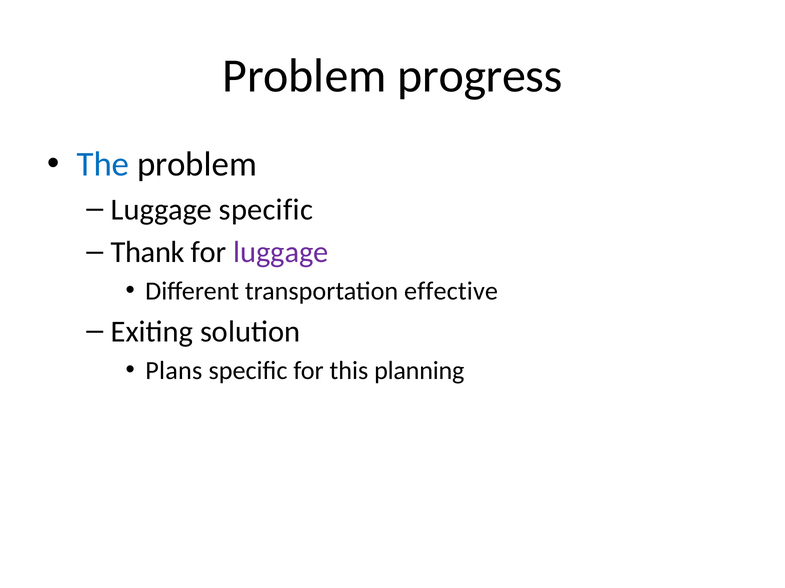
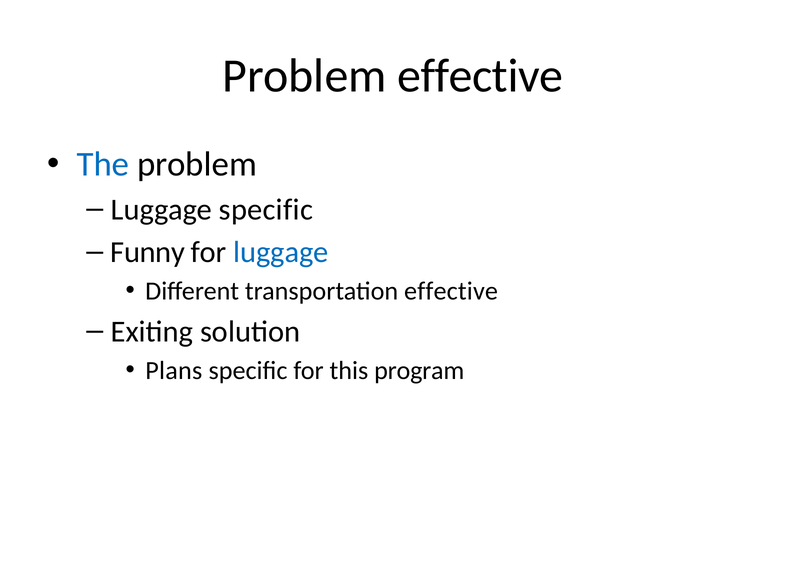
Problem progress: progress -> effective
Thank: Thank -> Funny
luggage at (281, 253) colour: purple -> blue
planning: planning -> program
